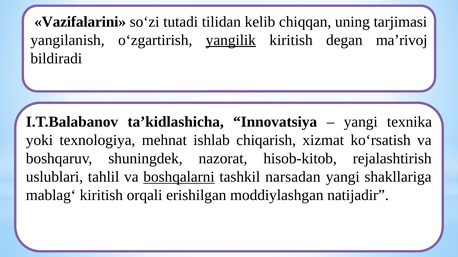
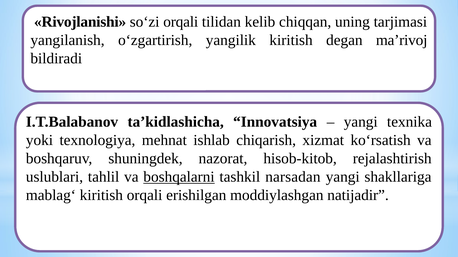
Vаzifаlаrini: Vаzifаlаrini -> Rivоjlаnishi
so‘zi tutаdi: tutаdi -> orqali
yangilik underline: present -> none
